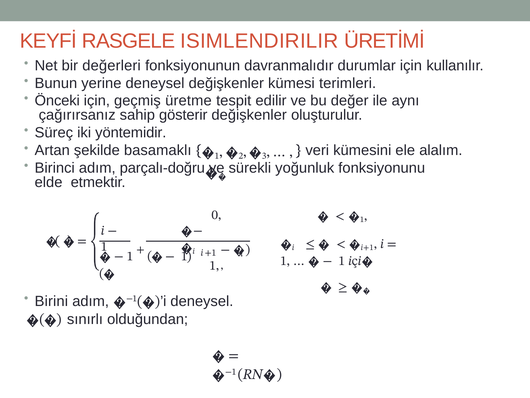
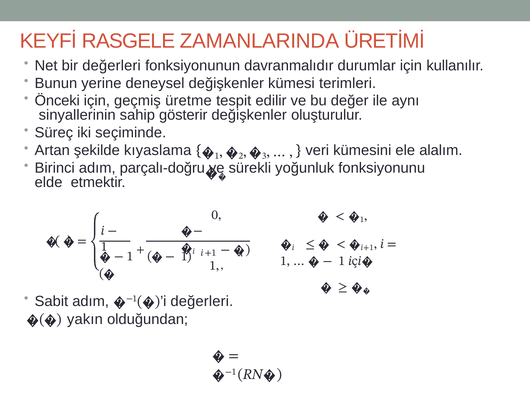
ISIMLENDIRILIR: ISIMLENDIRILIR -> ZAMANLARINDA
çağırırsanız: çağırırsanız -> sinyallerinin
yöntemidir: yöntemidir -> seçiminde
basamaklı: basamaklı -> kıyaslama
Birini: Birini -> Sabit
deneysel at (202, 301): deneysel -> değerleri
sınırlı: sınırlı -> yakın
